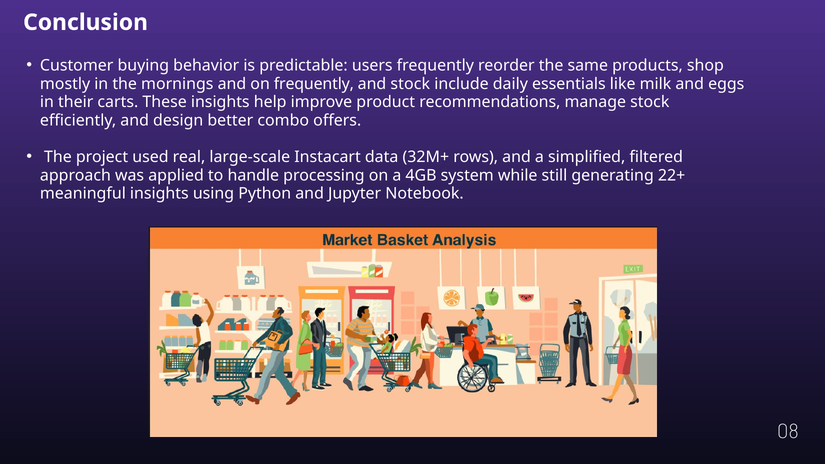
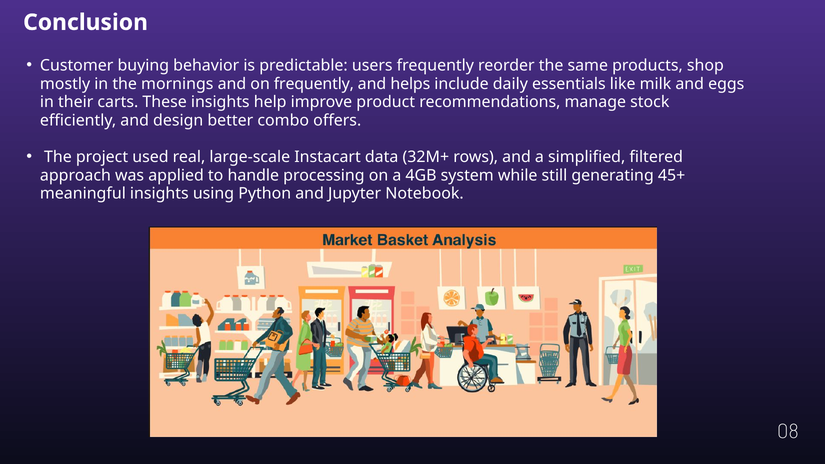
and stock: stock -> helps
22+: 22+ -> 45+
